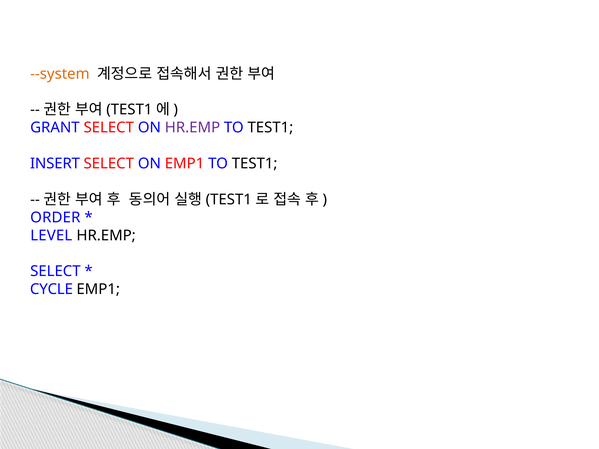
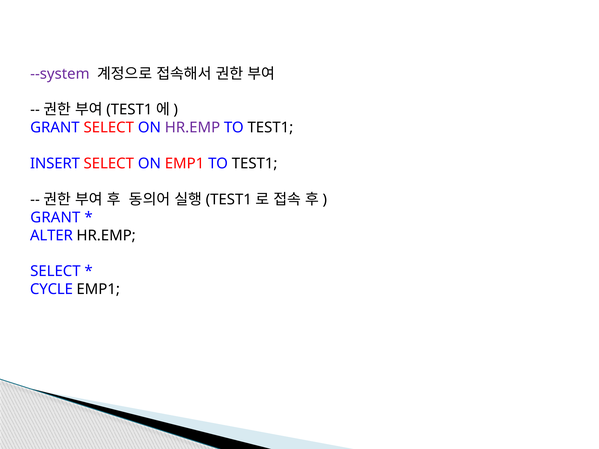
--system colour: orange -> purple
ORDER at (55, 218): ORDER -> GRANT
LEVEL: LEVEL -> ALTER
